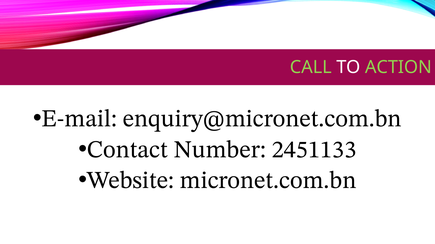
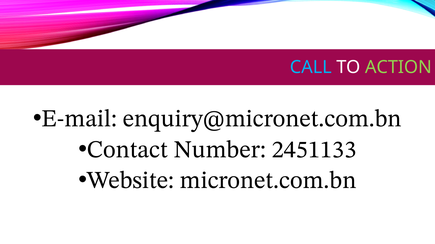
CALL colour: light green -> light blue
